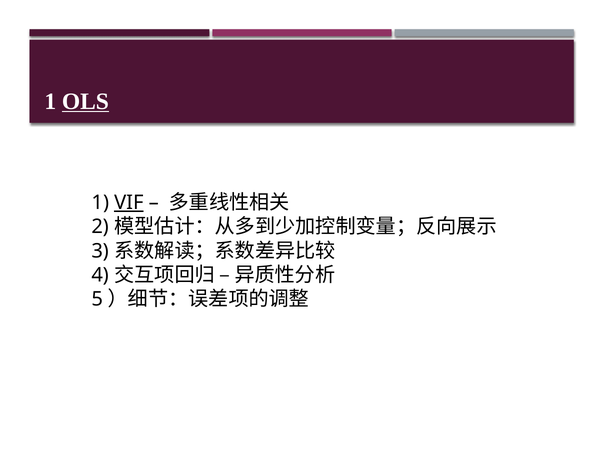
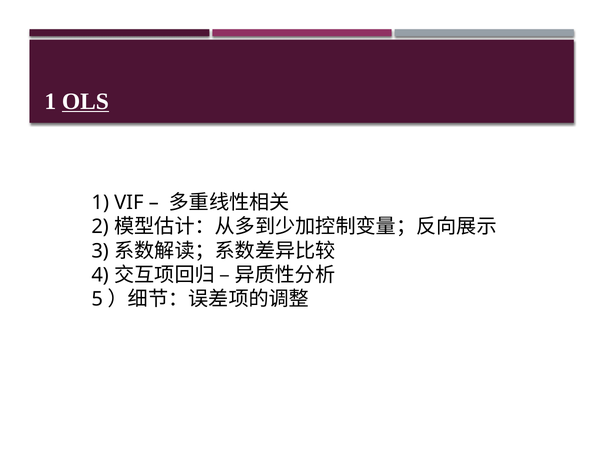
VIF underline: present -> none
